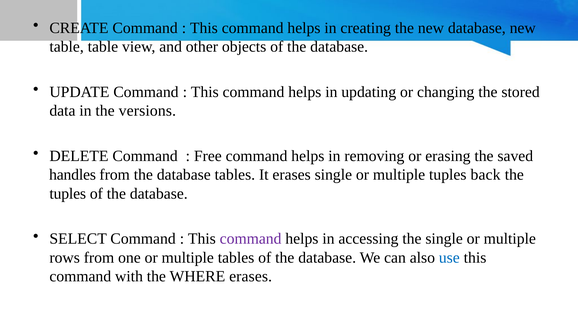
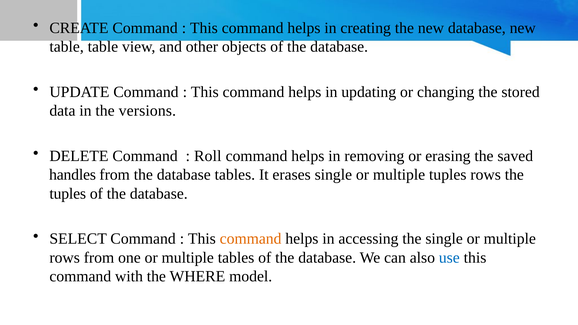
Free: Free -> Roll
tuples back: back -> rows
command at (251, 239) colour: purple -> orange
WHERE erases: erases -> model
